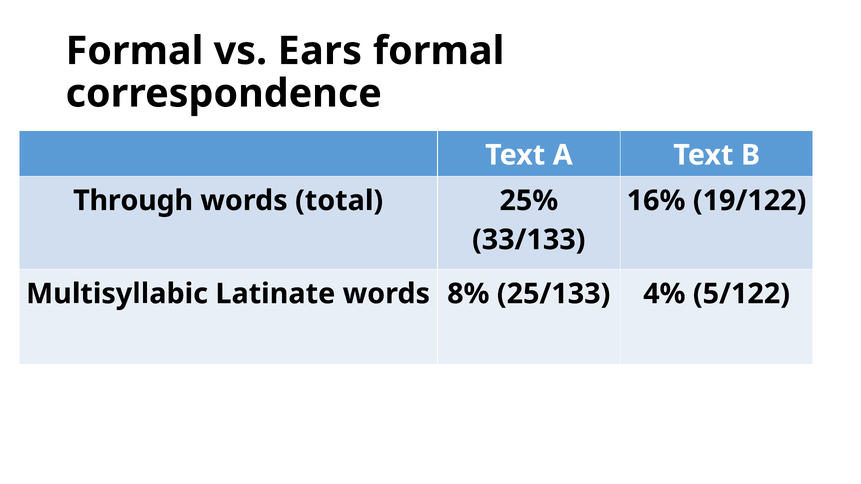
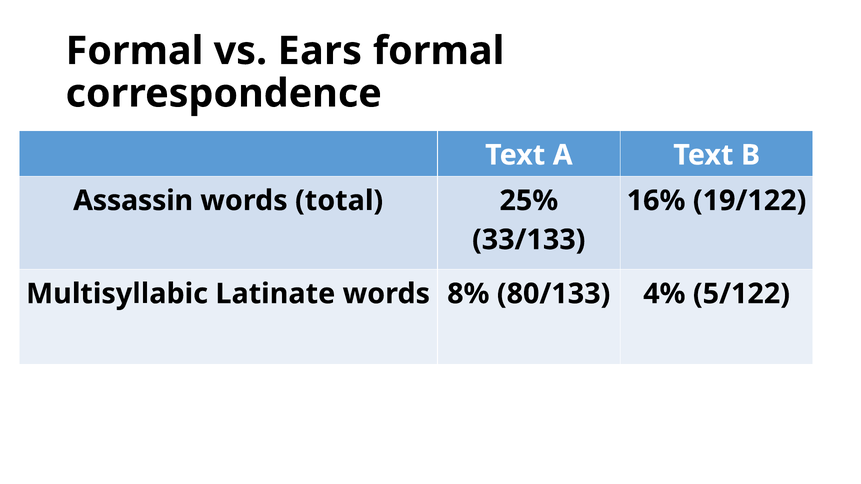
Through: Through -> Assassin
25/133: 25/133 -> 80/133
